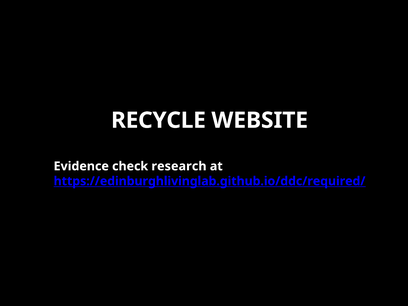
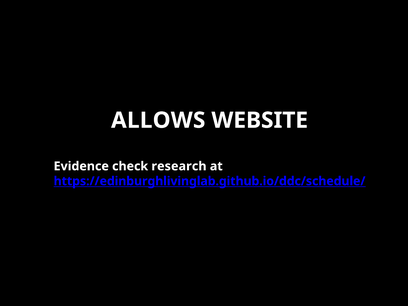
RECYCLE: RECYCLE -> ALLOWS
https://edinburghlivinglab.github.io/ddc/required/: https://edinburghlivinglab.github.io/ddc/required/ -> https://edinburghlivinglab.github.io/ddc/schedule/
